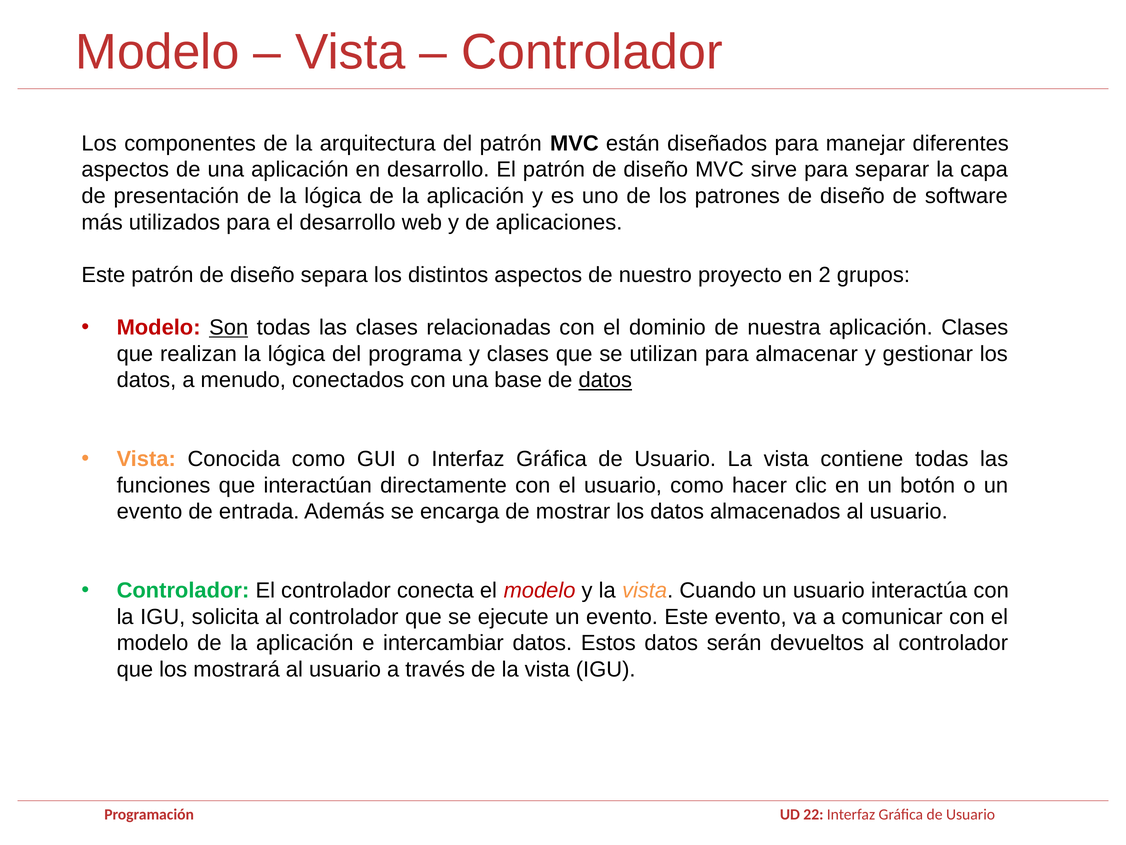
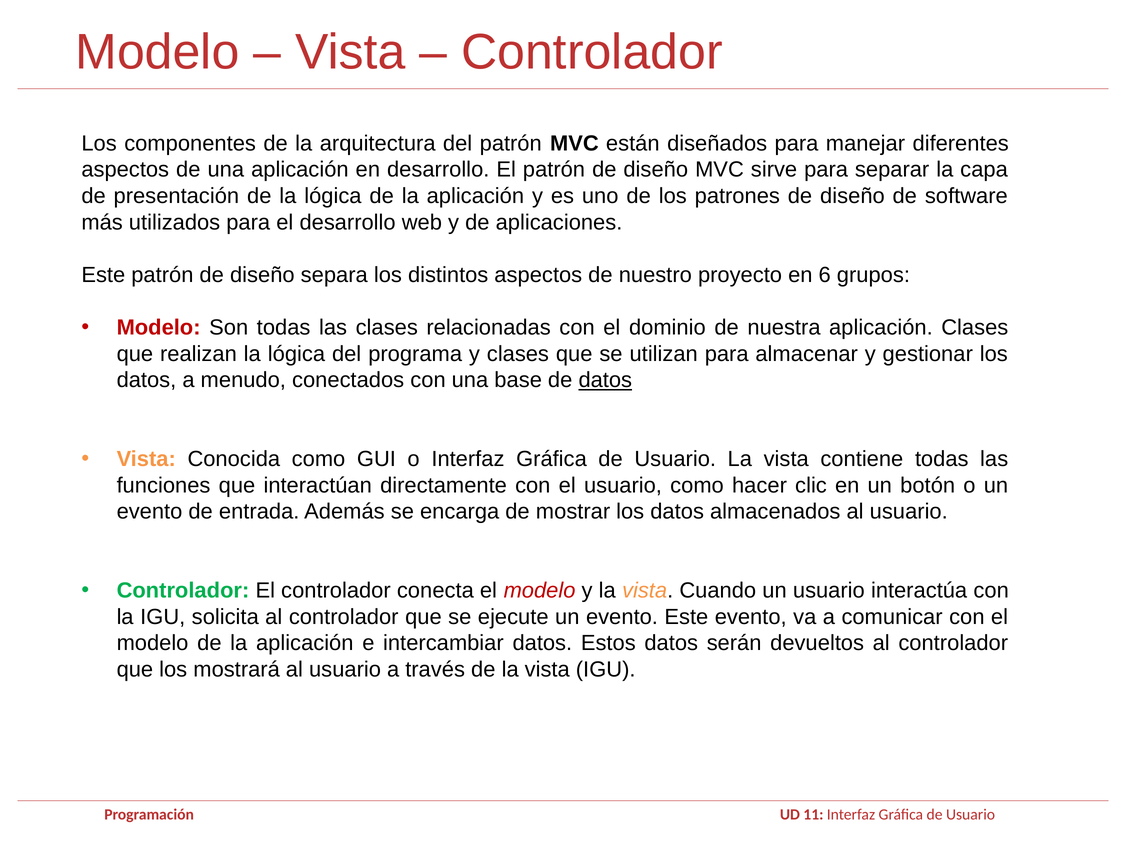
2: 2 -> 6
Son underline: present -> none
22: 22 -> 11
